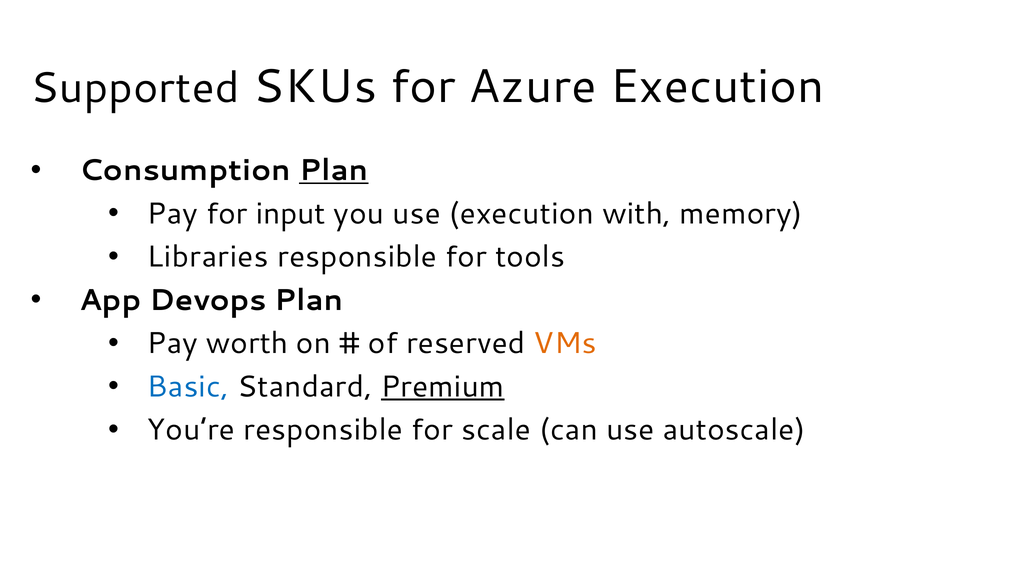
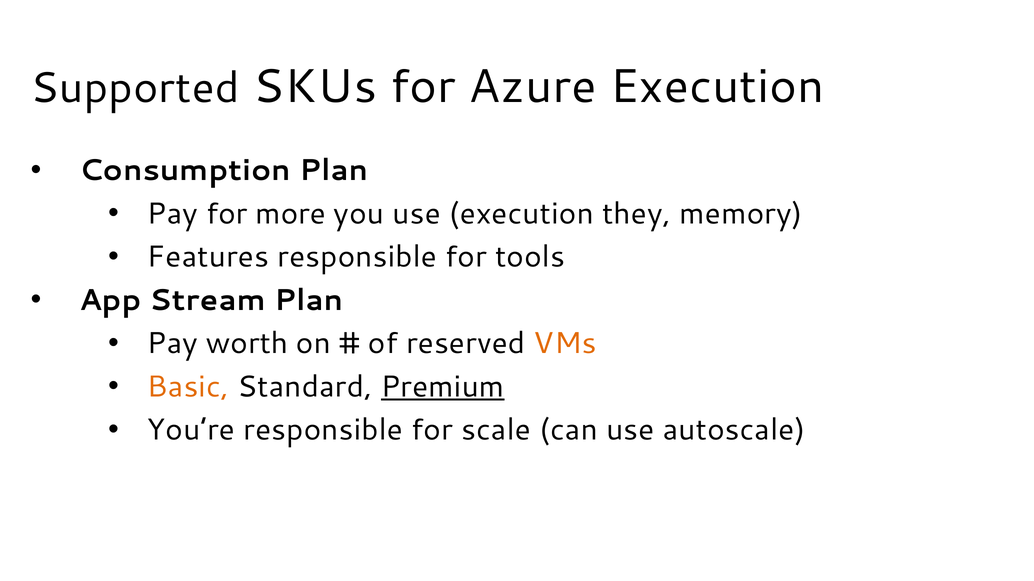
Plan at (334, 171) underline: present -> none
input: input -> more
with: with -> they
Libraries: Libraries -> Features
Devops: Devops -> Stream
Basic colour: blue -> orange
